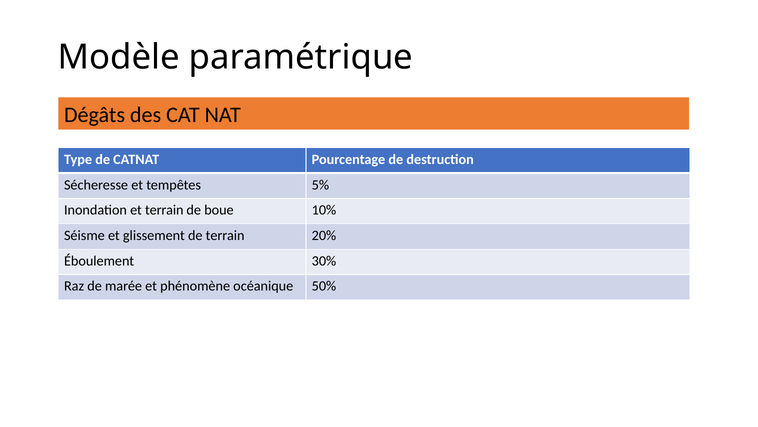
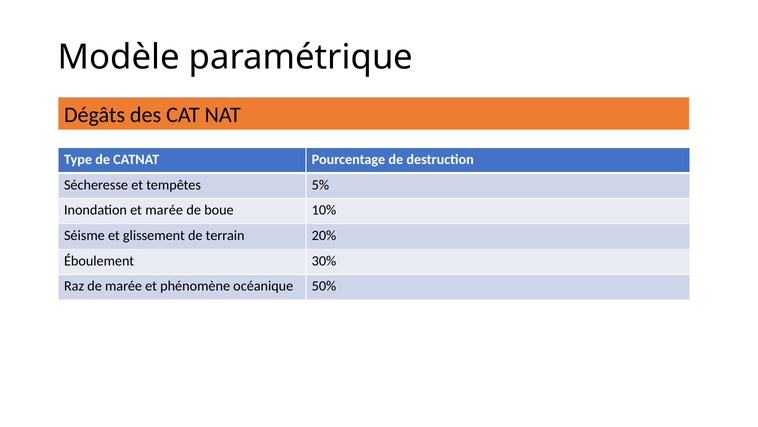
et terrain: terrain -> marée
